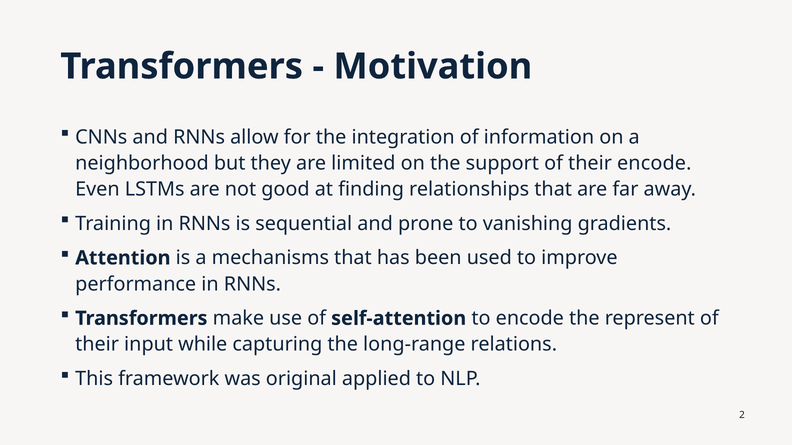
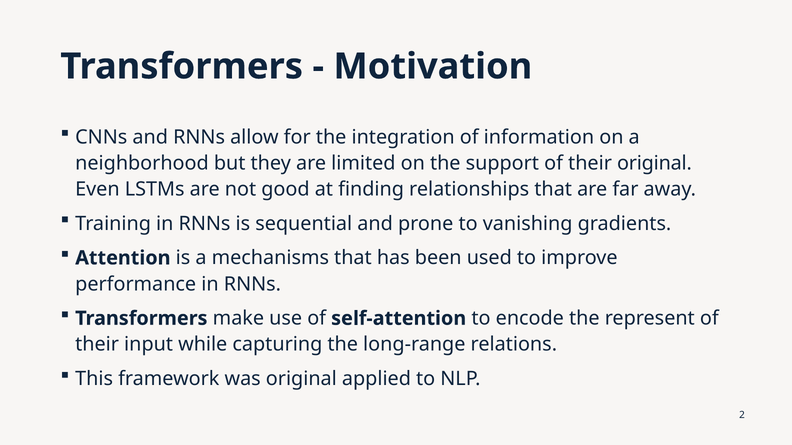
their encode: encode -> original
